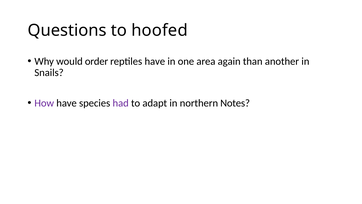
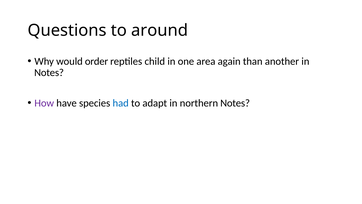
hoofed: hoofed -> around
reptiles have: have -> child
Snails at (49, 73): Snails -> Notes
had colour: purple -> blue
